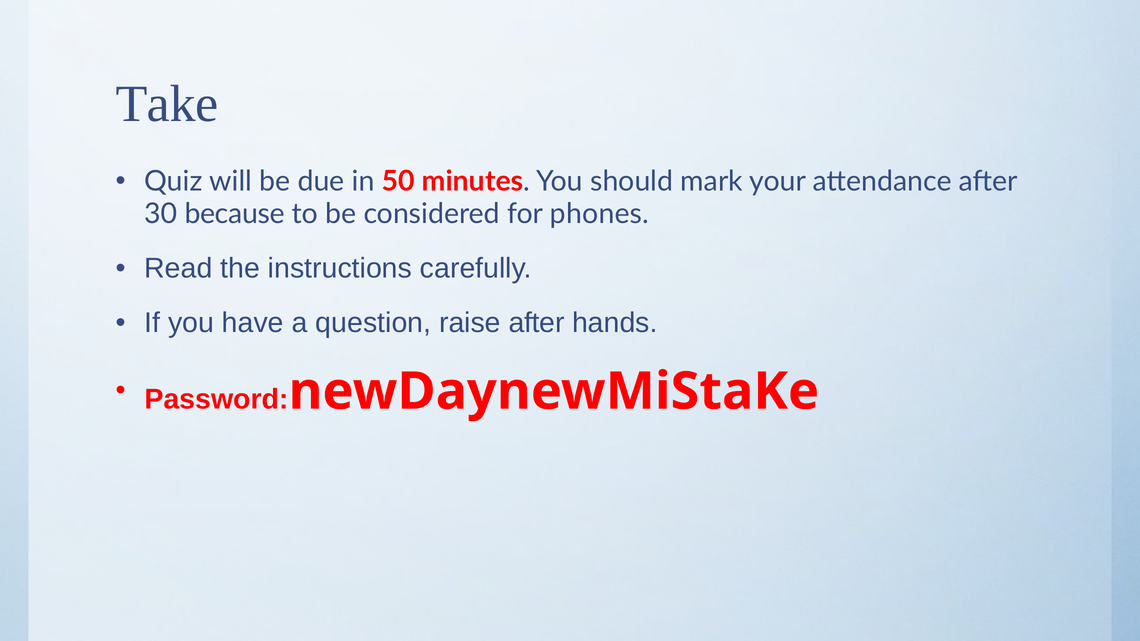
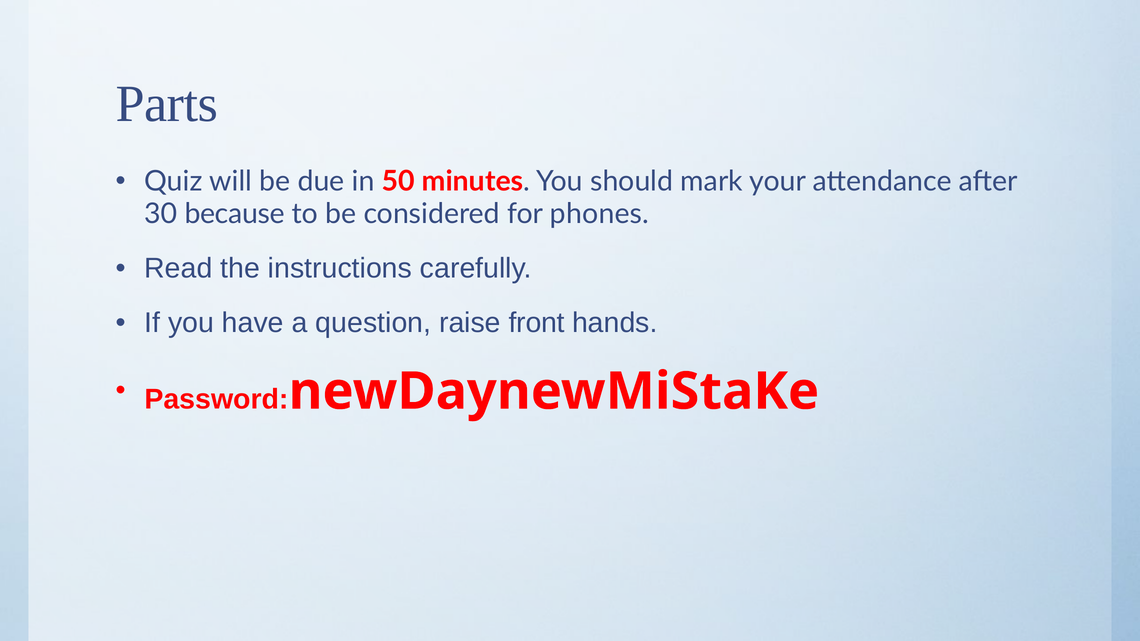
Take: Take -> Parts
raise after: after -> front
